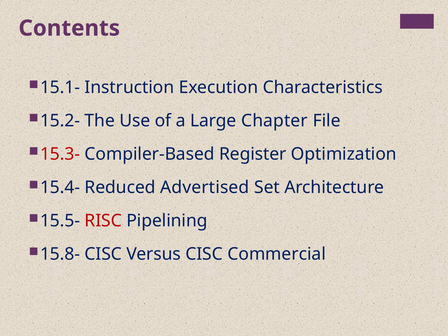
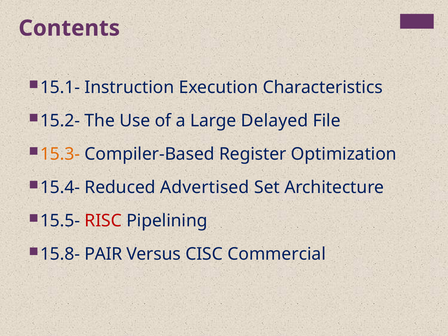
Chapter: Chapter -> Delayed
15.3- colour: red -> orange
15.8- CISC: CISC -> PAIR
